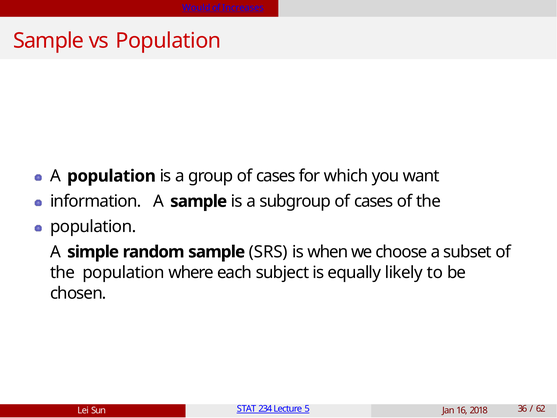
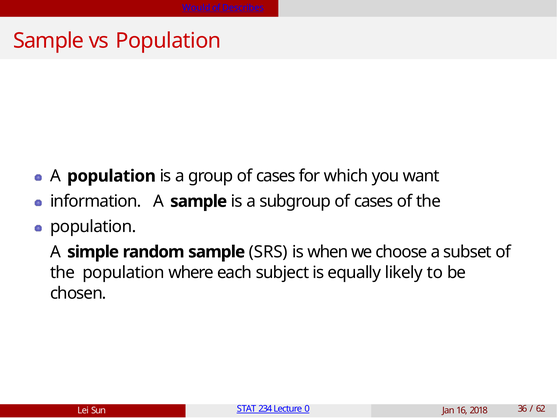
Increases: Increases -> Describes
5: 5 -> 0
